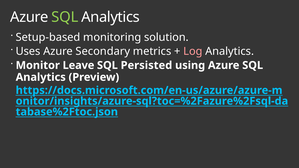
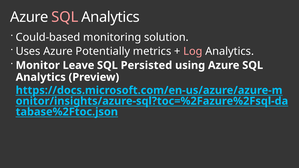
SQL at (65, 17) colour: light green -> pink
Setup-based: Setup-based -> Could-based
Secondary: Secondary -> Potentially
